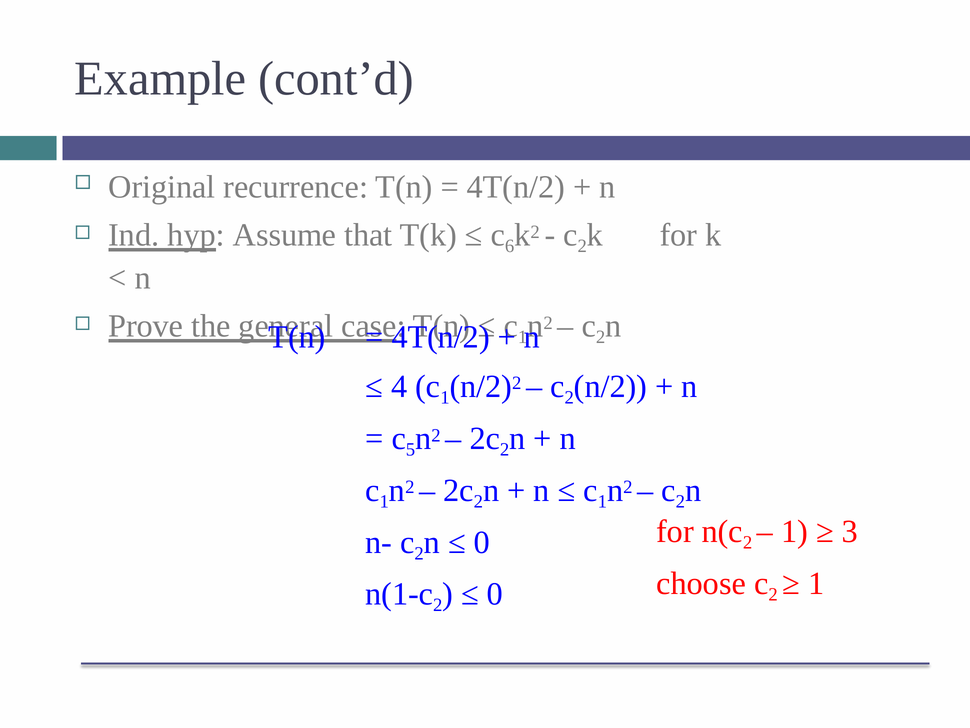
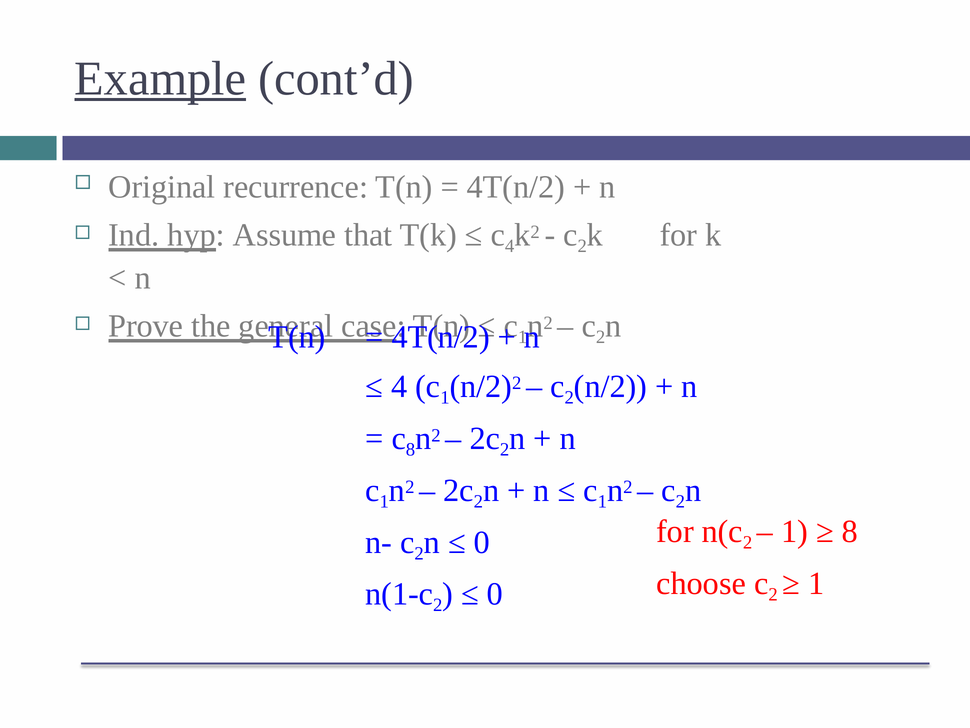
Example underline: none -> present
6 at (510, 246): 6 -> 4
5 at (410, 449): 5 -> 8
3 at (850, 531): 3 -> 8
